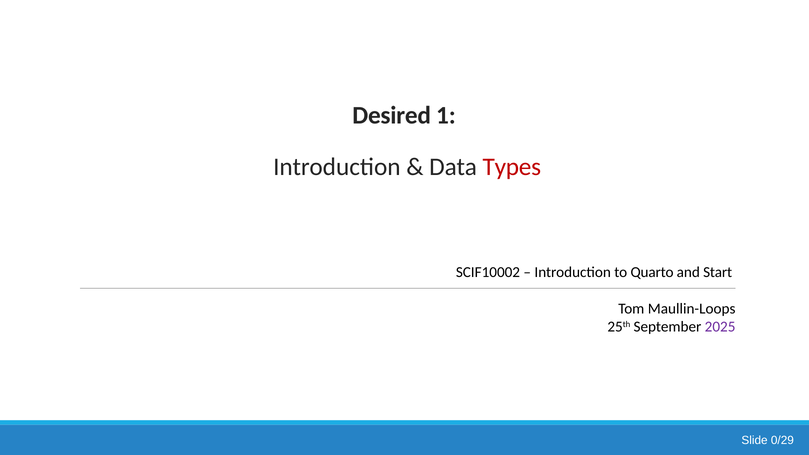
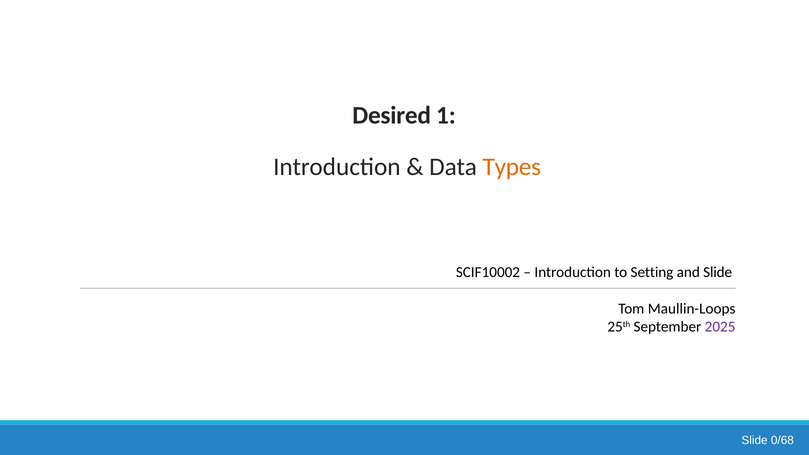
Types colour: red -> orange
Quarto: Quarto -> Setting
and Start: Start -> Slide
0/29: 0/29 -> 0/68
